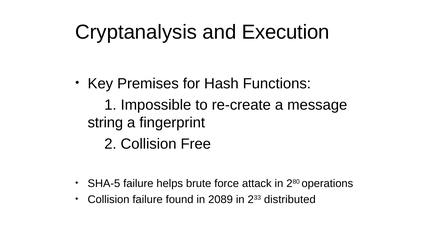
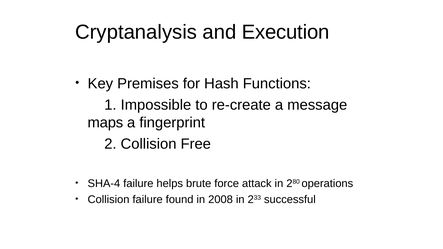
string: string -> maps
SHA-5: SHA-5 -> SHA-4
2089: 2089 -> 2008
distributed: distributed -> successful
